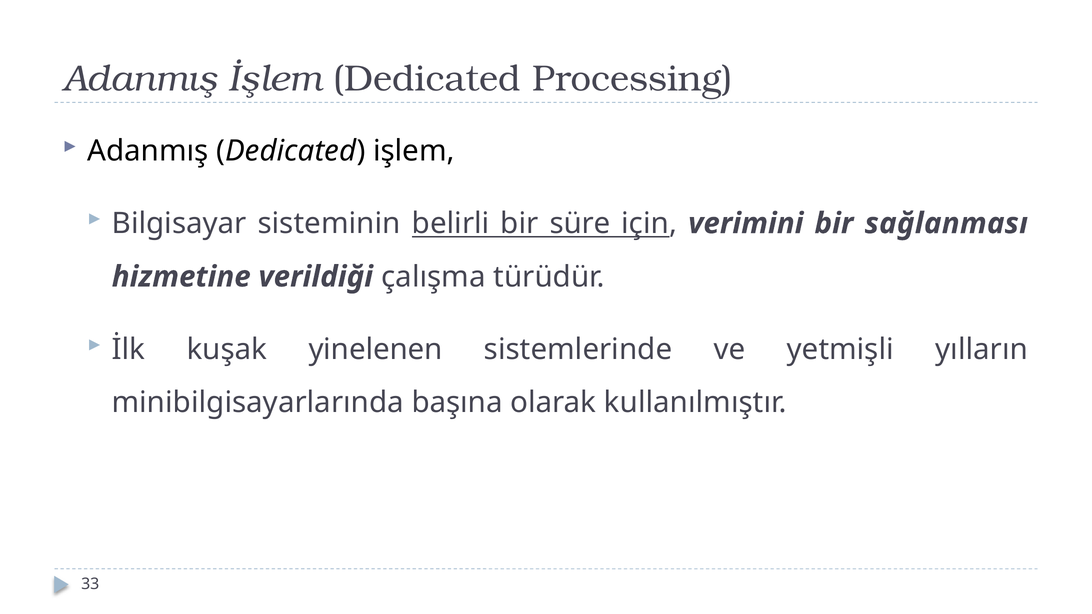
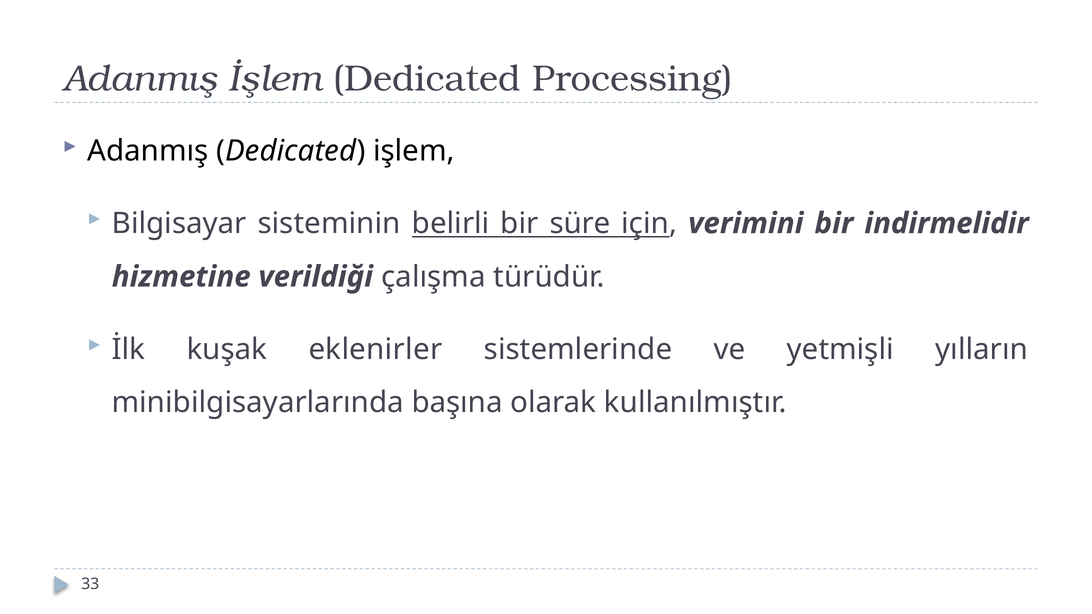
sağlanması: sağlanması -> indirmelidir
yinelenen: yinelenen -> eklenirler
